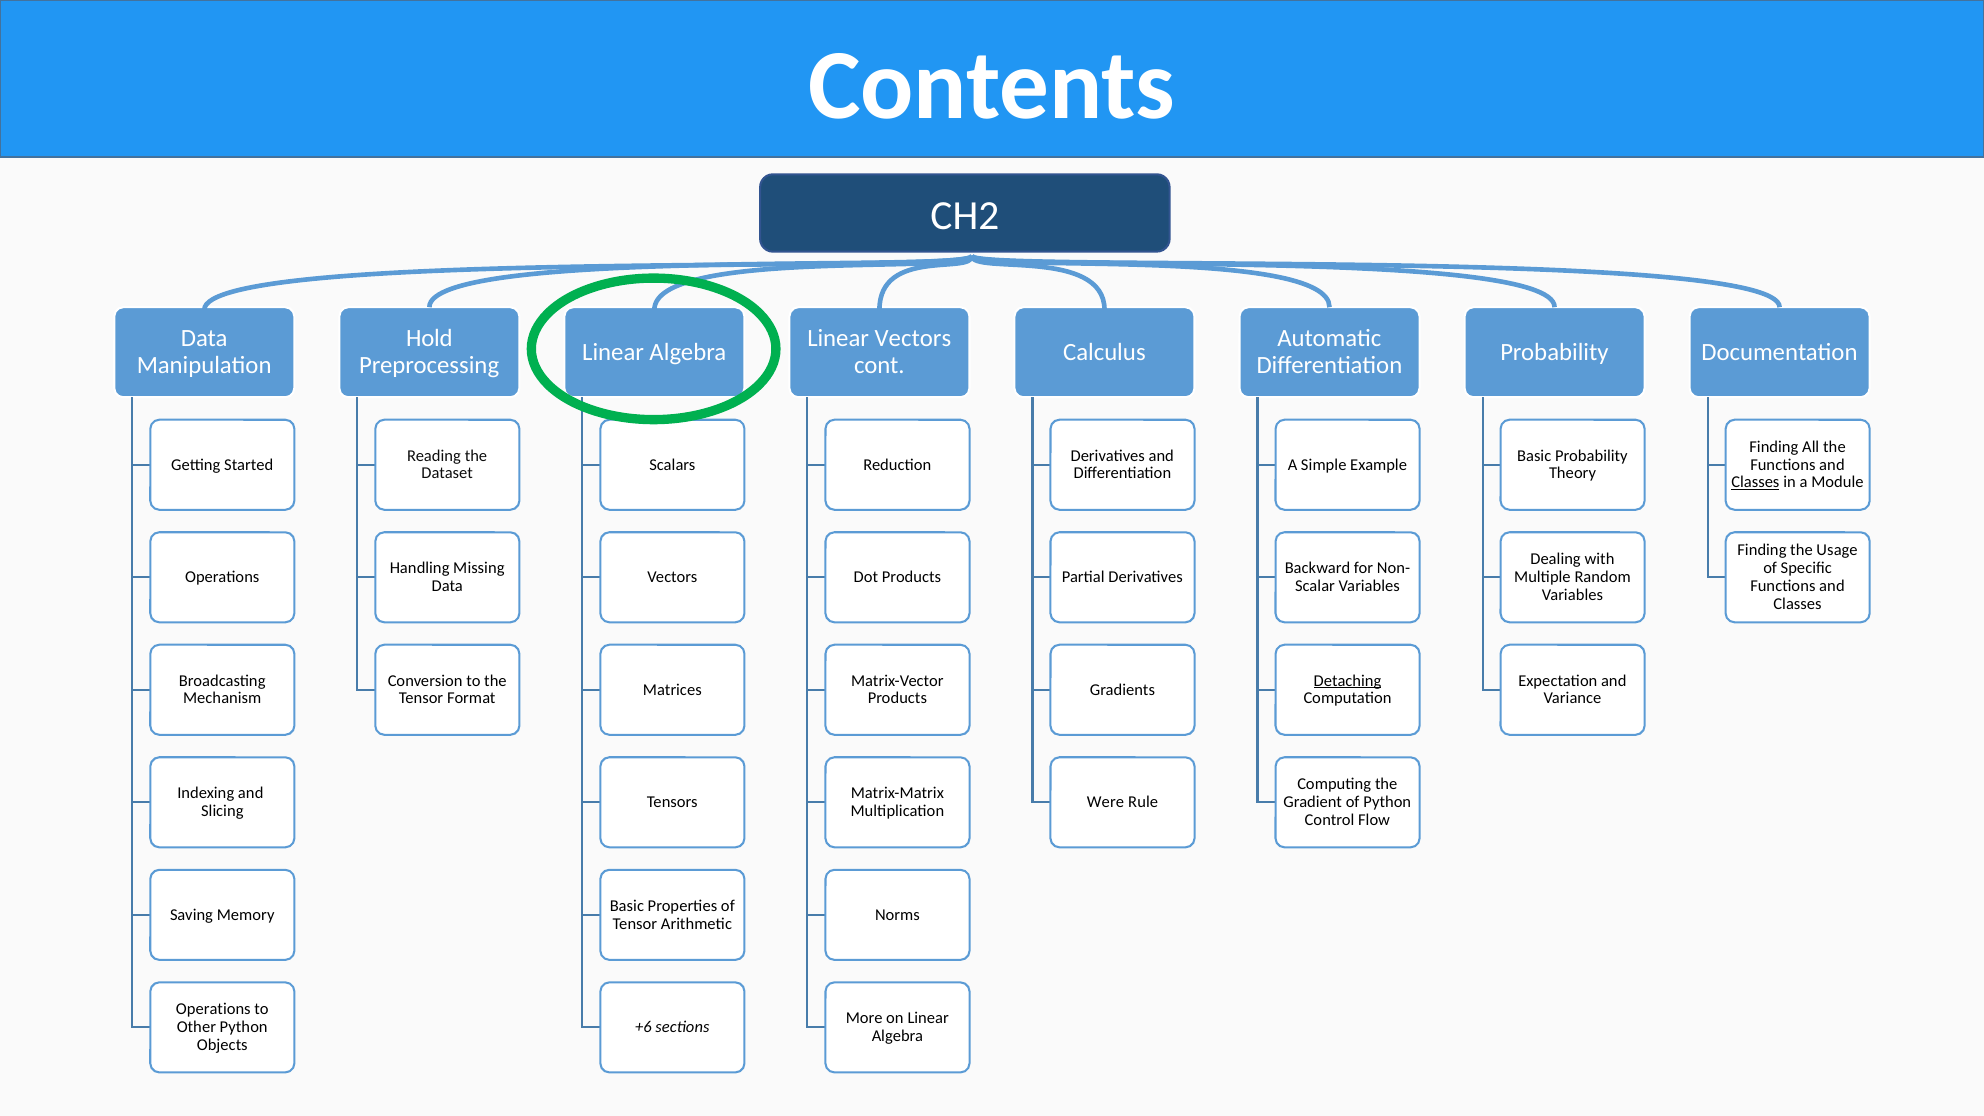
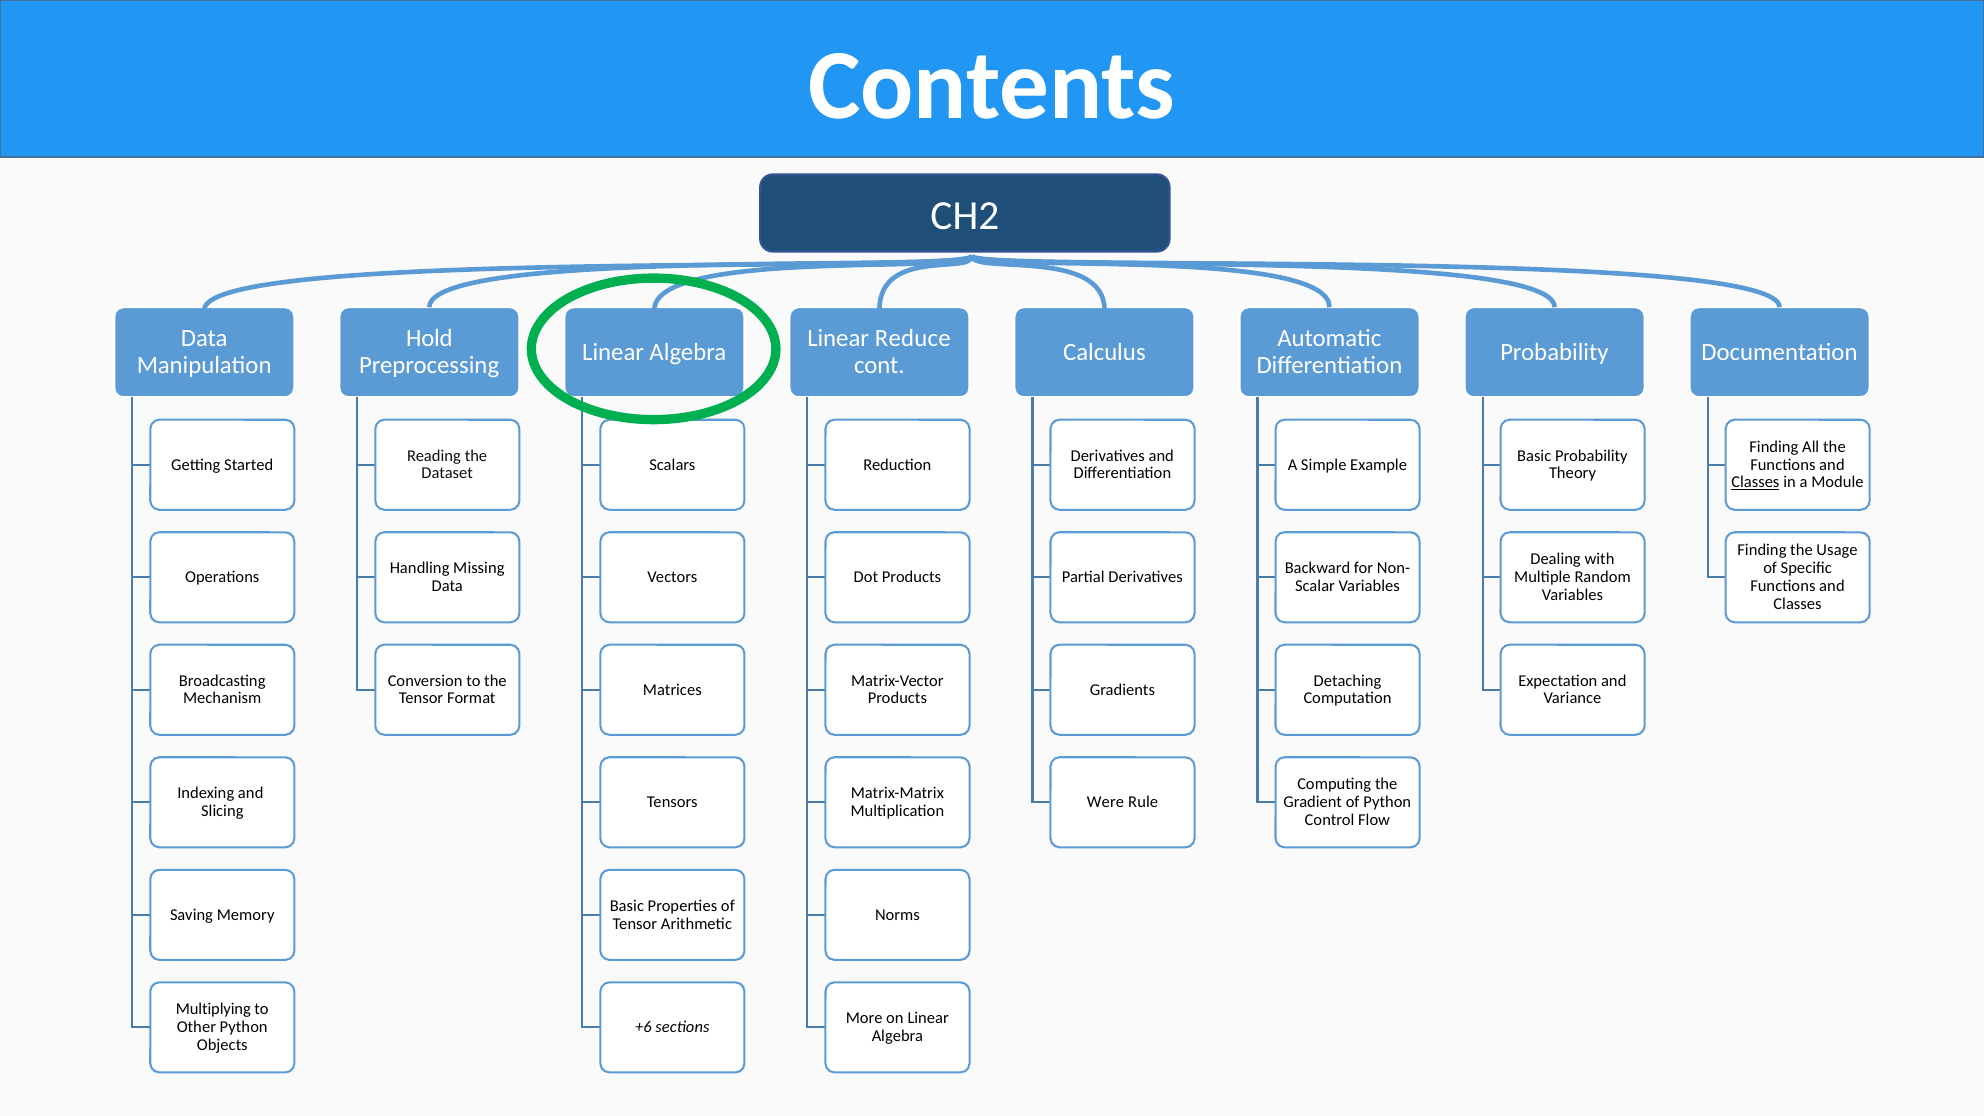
Linear Vectors: Vectors -> Reduce
Detaching underline: present -> none
Operations at (213, 1009): Operations -> Multiplying
